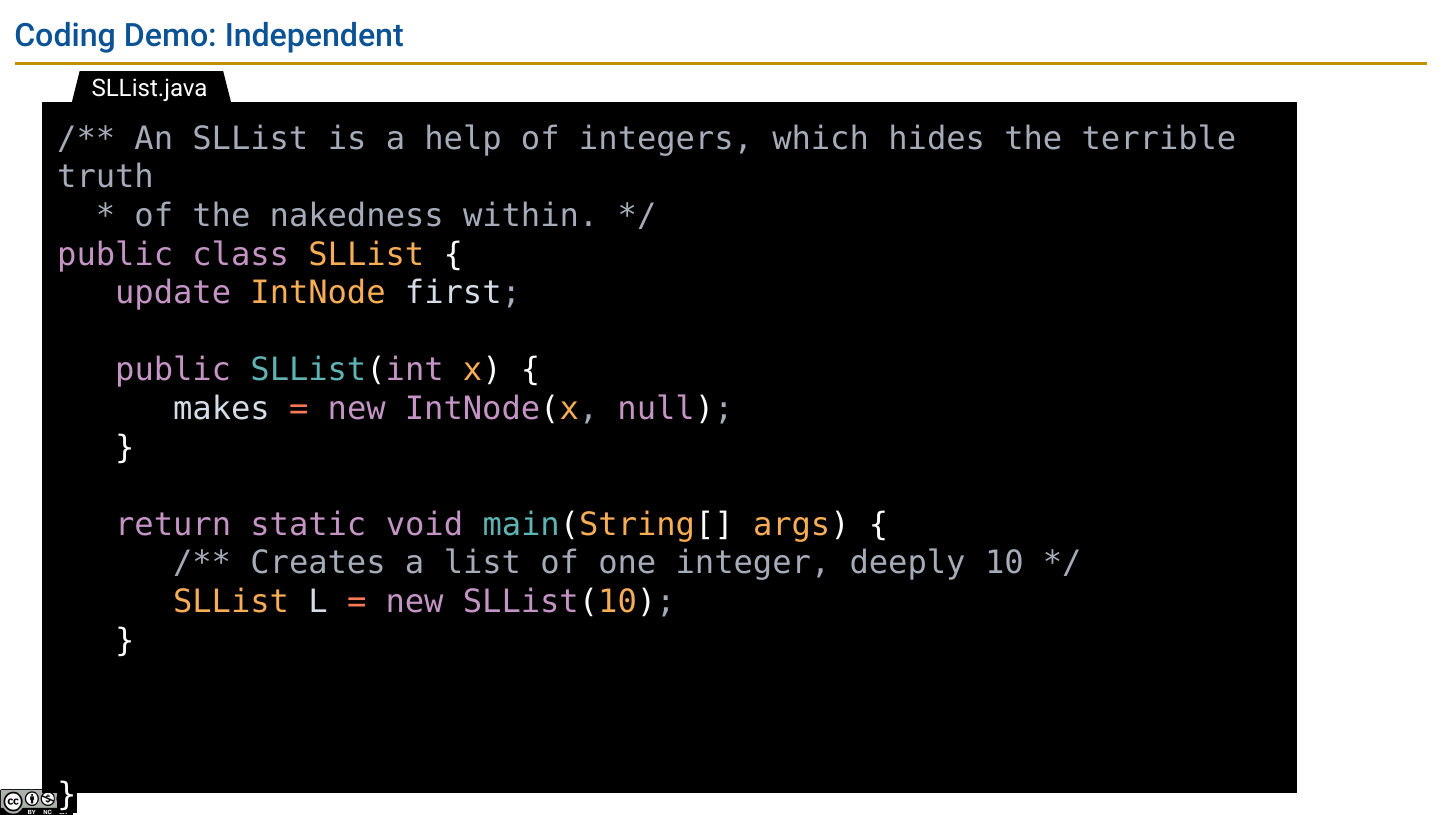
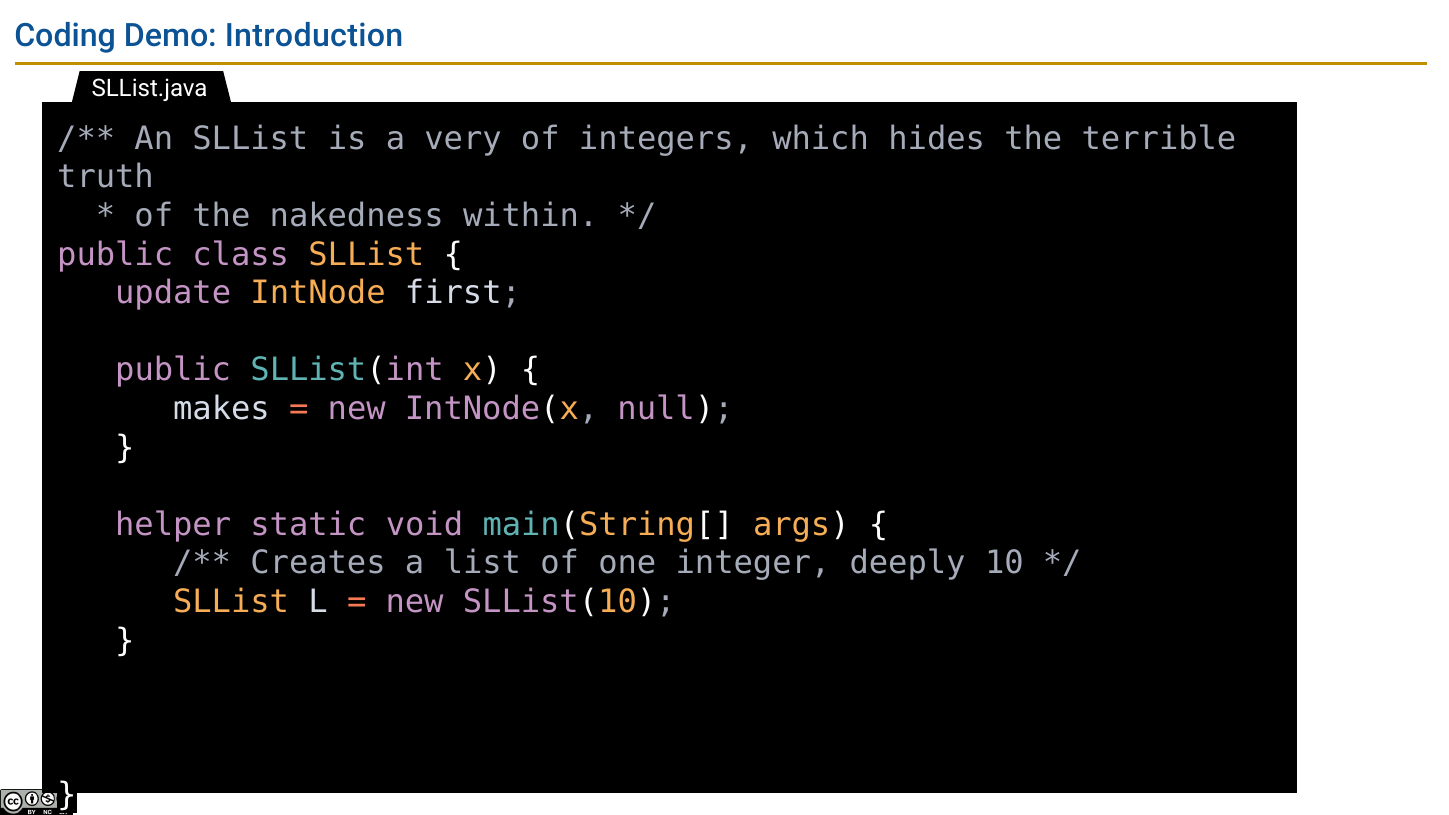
Independent: Independent -> Introduction
help: help -> very
return: return -> helper
